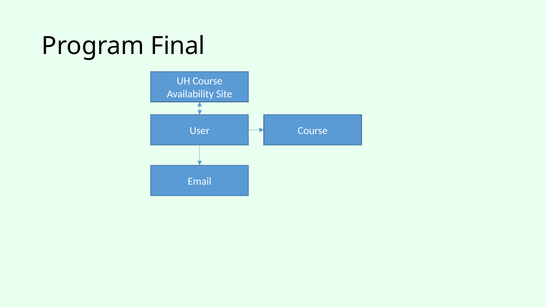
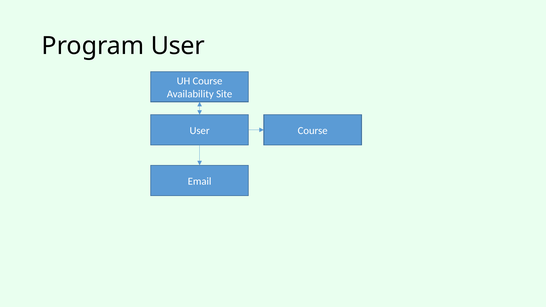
Program Final: Final -> User
